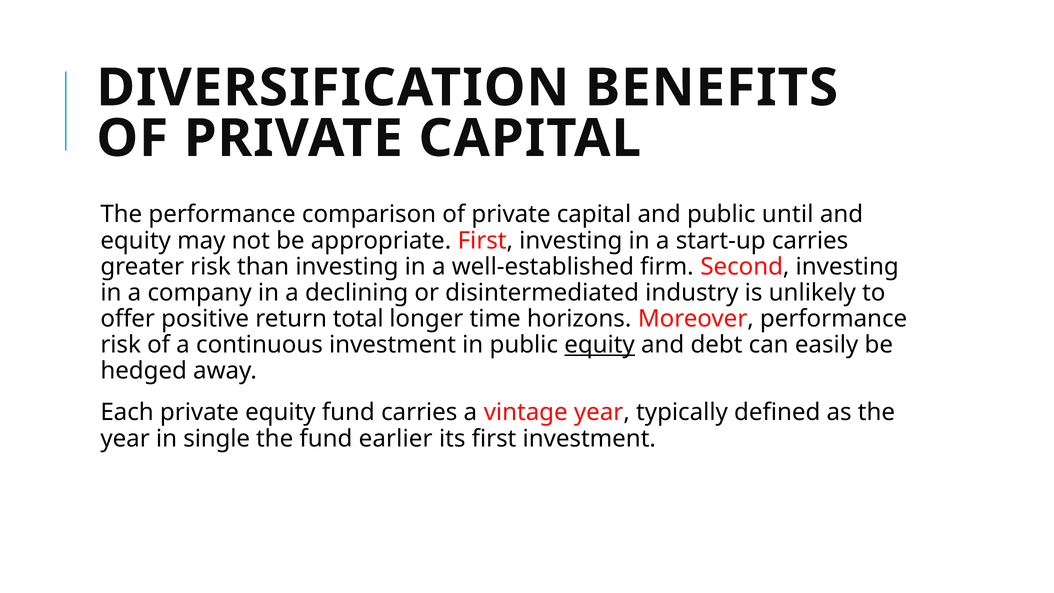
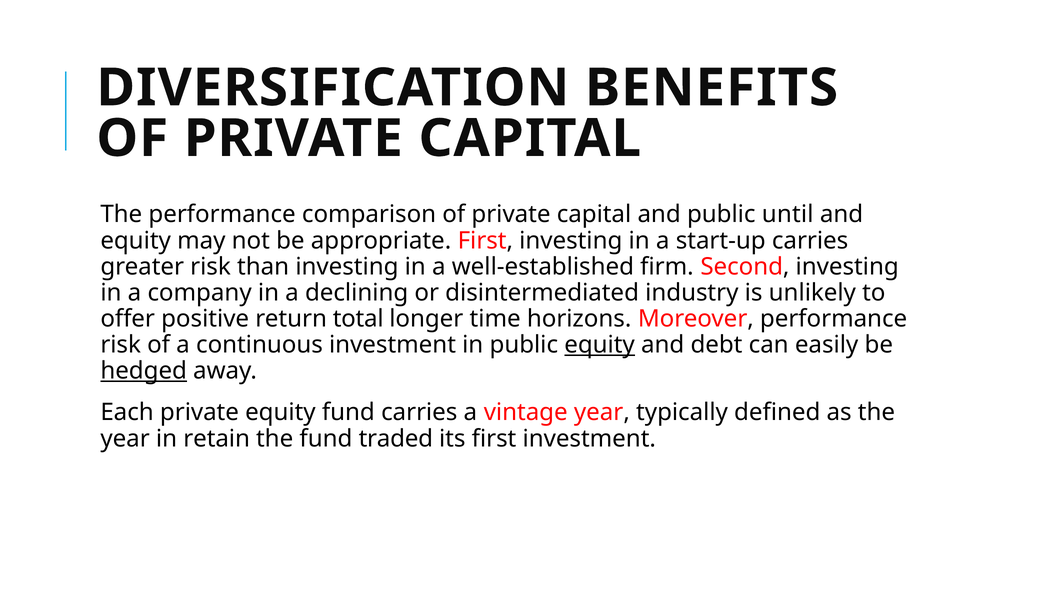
hedged underline: none -> present
single: single -> retain
earlier: earlier -> traded
